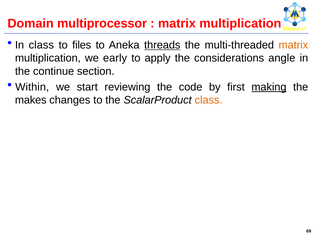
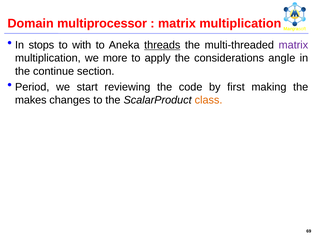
In class: class -> stops
files: files -> with
matrix at (293, 45) colour: orange -> purple
early: early -> more
Within: Within -> Period
making underline: present -> none
